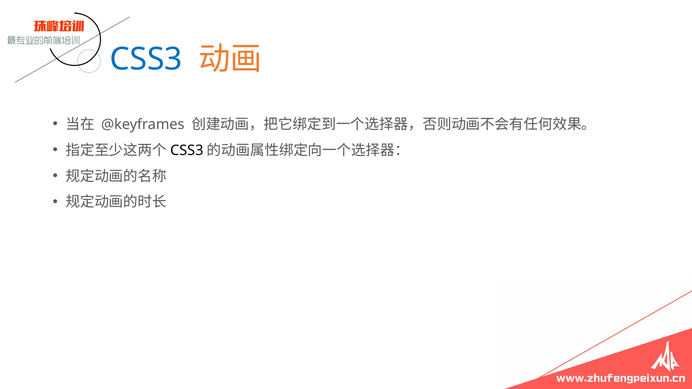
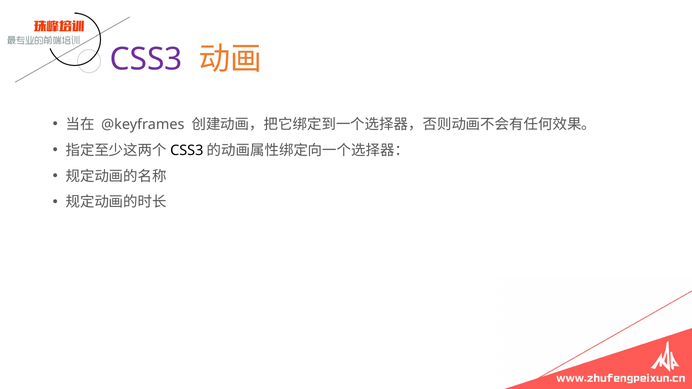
CSS3 at (146, 59) colour: blue -> purple
